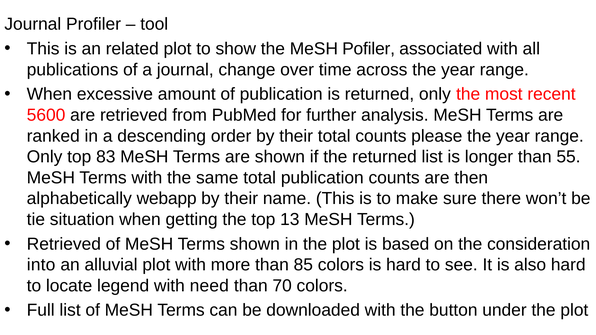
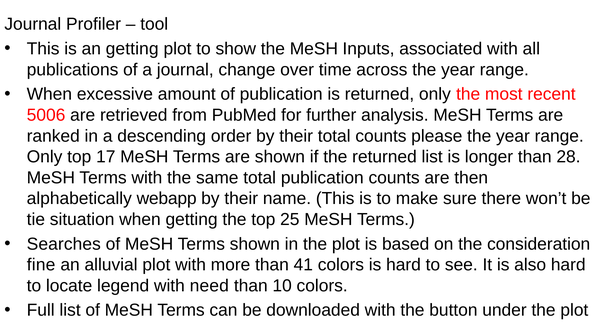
an related: related -> getting
Pofiler: Pofiler -> Inputs
5600: 5600 -> 5006
83: 83 -> 17
55: 55 -> 28
13: 13 -> 25
Retrieved at (64, 244): Retrieved -> Searches
into: into -> fine
85: 85 -> 41
70: 70 -> 10
